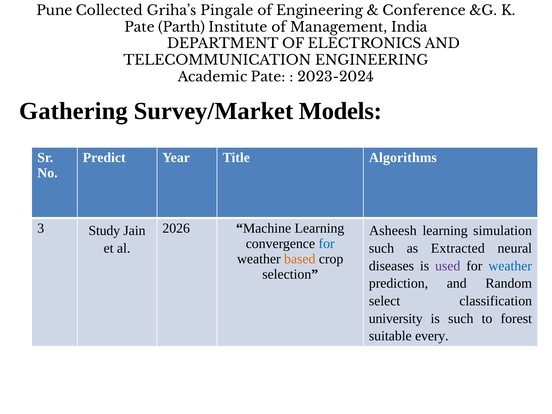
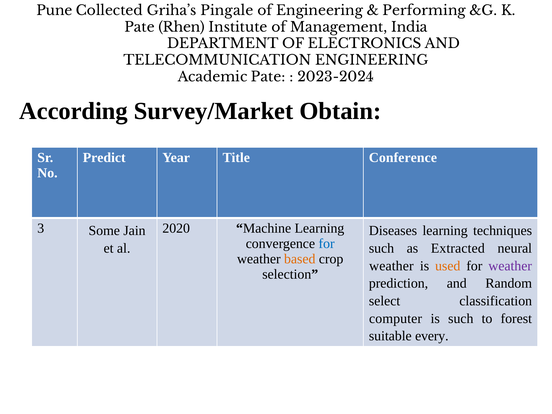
Conference: Conference -> Performing
Parth: Parth -> Rhen
Gathering: Gathering -> According
Models: Models -> Obtain
Algorithms: Algorithms -> Conference
Study: Study -> Some
2026: 2026 -> 2020
Asheesh: Asheesh -> Diseases
simulation: simulation -> techniques
diseases at (391, 266): diseases -> weather
used colour: purple -> orange
weather at (510, 266) colour: blue -> purple
university: university -> computer
